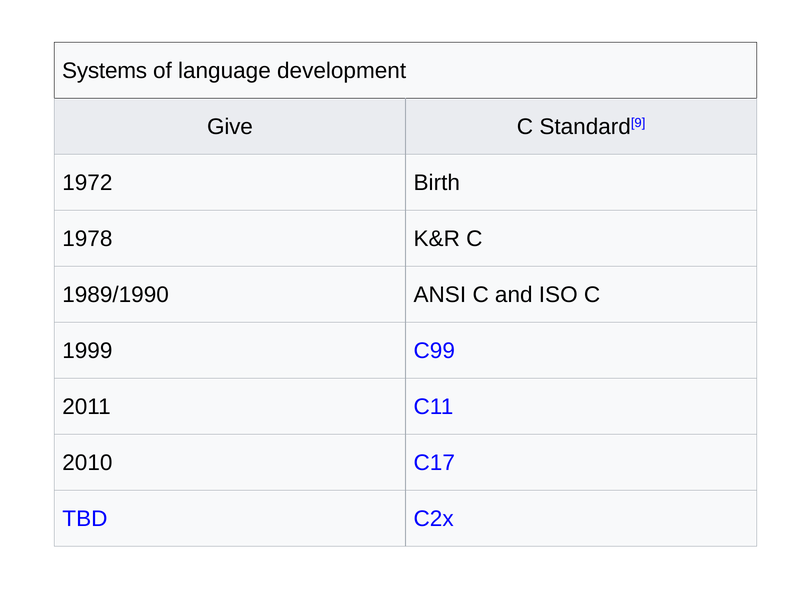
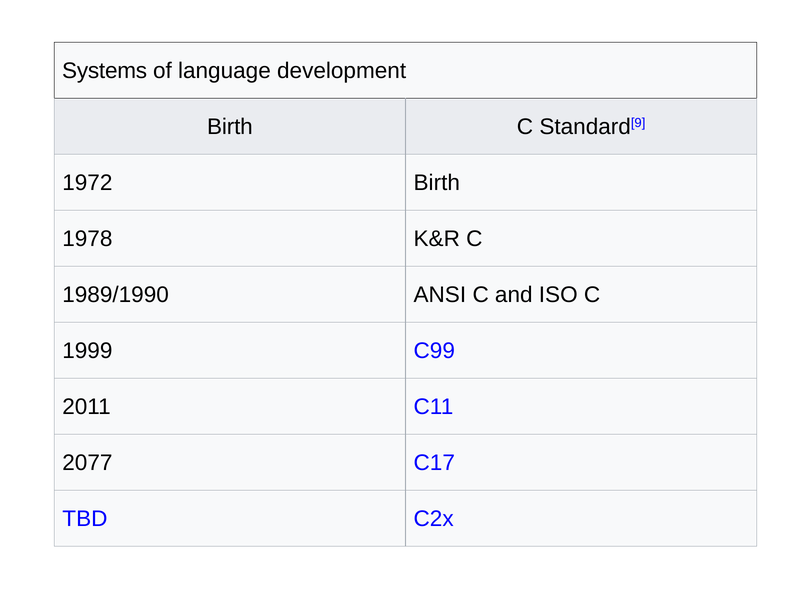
Give at (230, 127): Give -> Birth
2010: 2010 -> 2077
